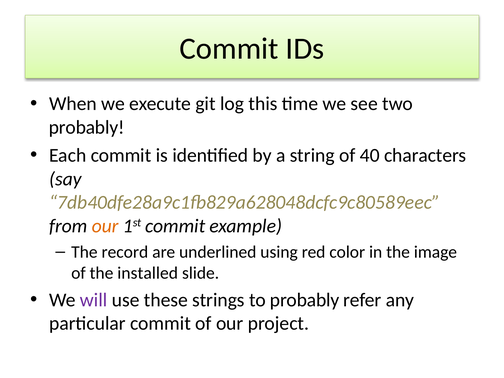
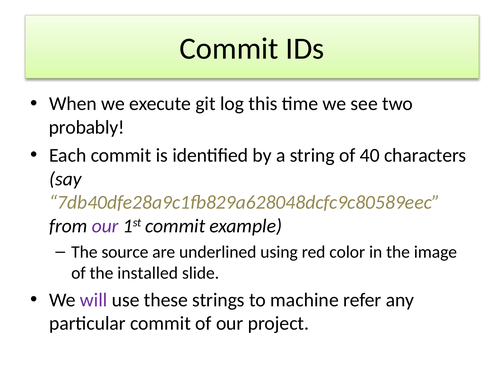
our at (105, 226) colour: orange -> purple
record: record -> source
to probably: probably -> machine
